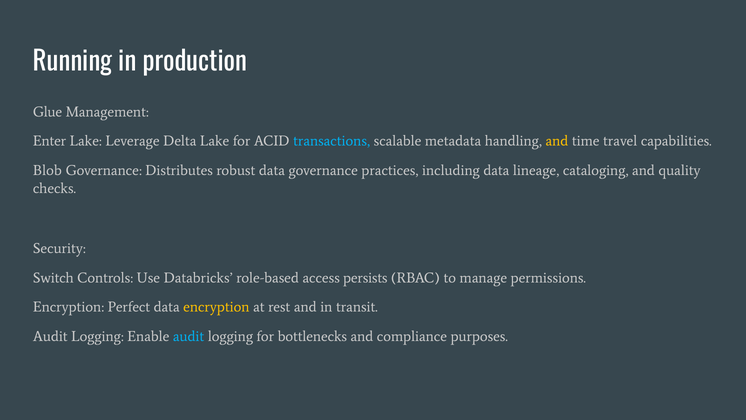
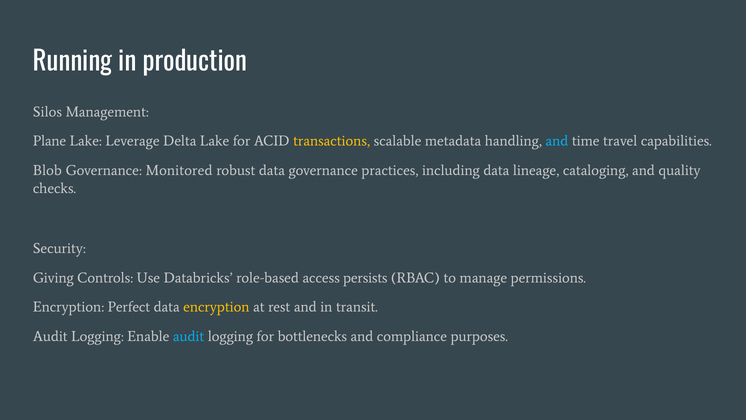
Glue: Glue -> Silos
Enter: Enter -> Plane
transactions colour: light blue -> yellow
and at (557, 141) colour: yellow -> light blue
Distributes: Distributes -> Monitored
Switch: Switch -> Giving
